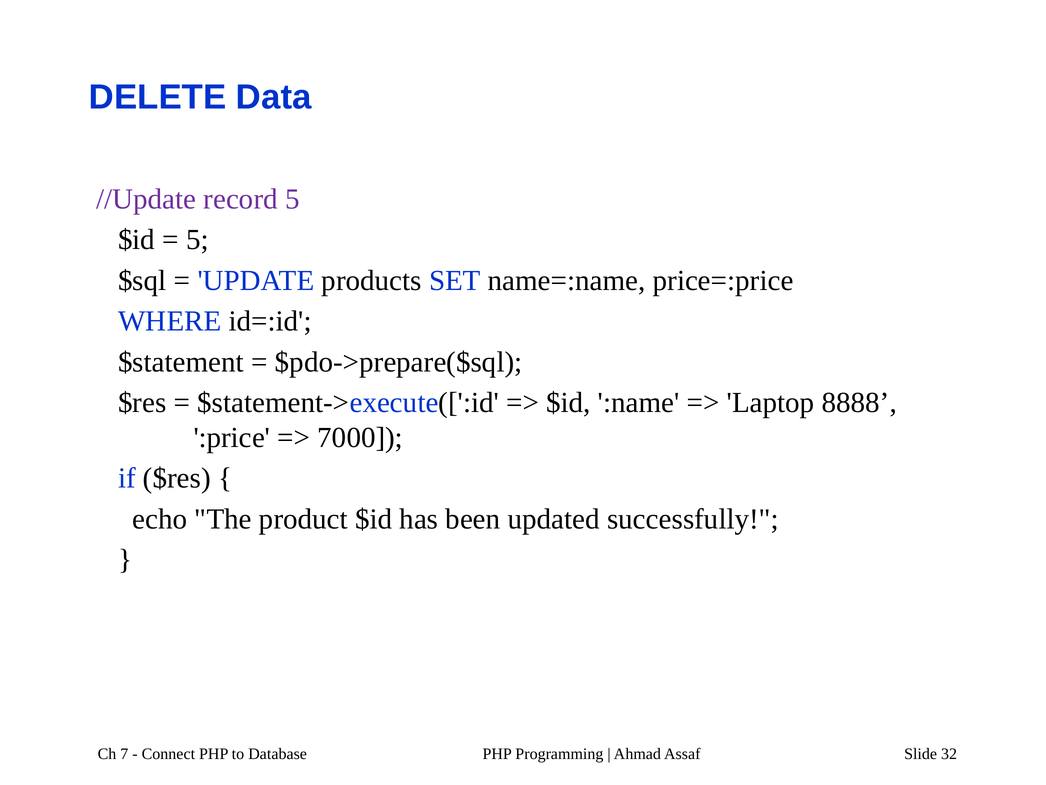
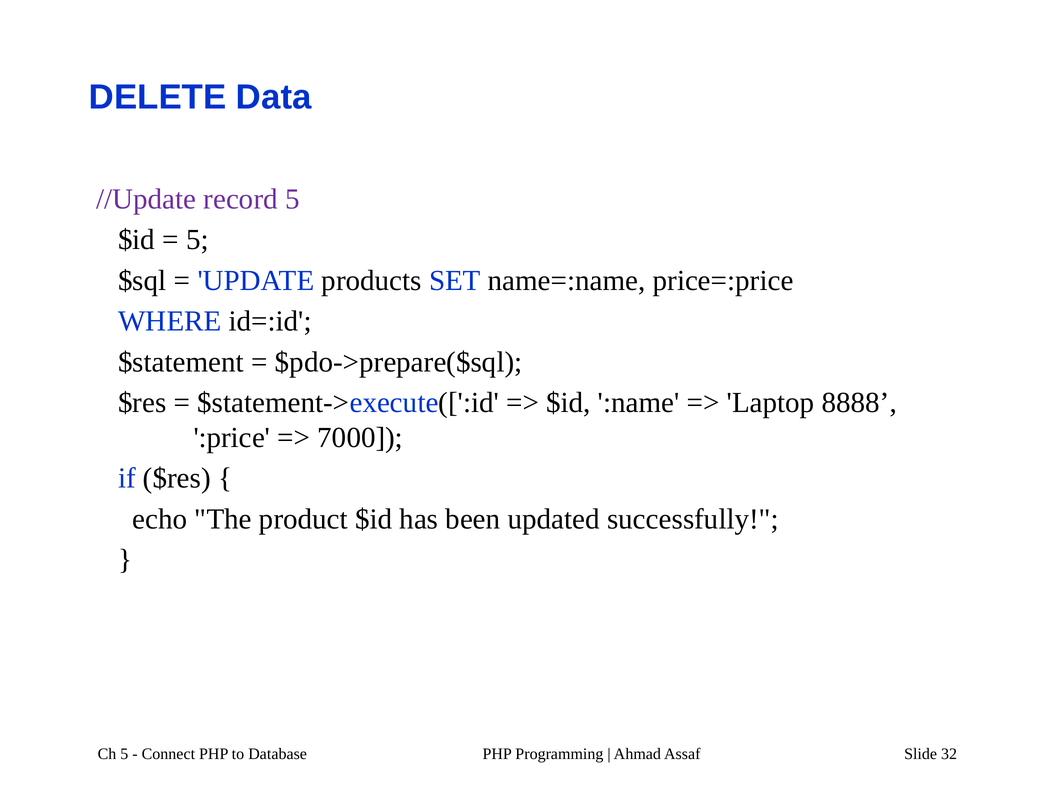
Ch 7: 7 -> 5
